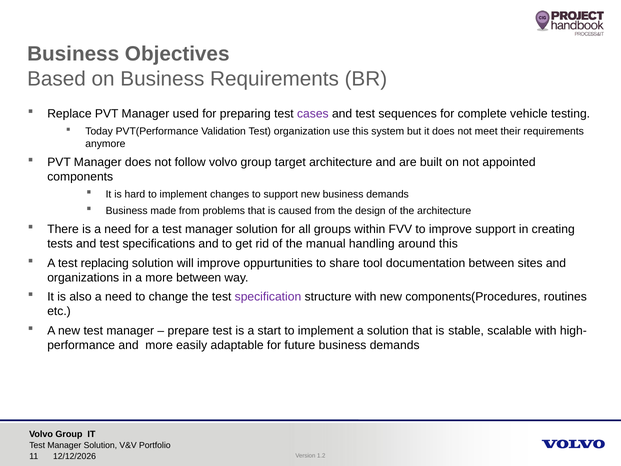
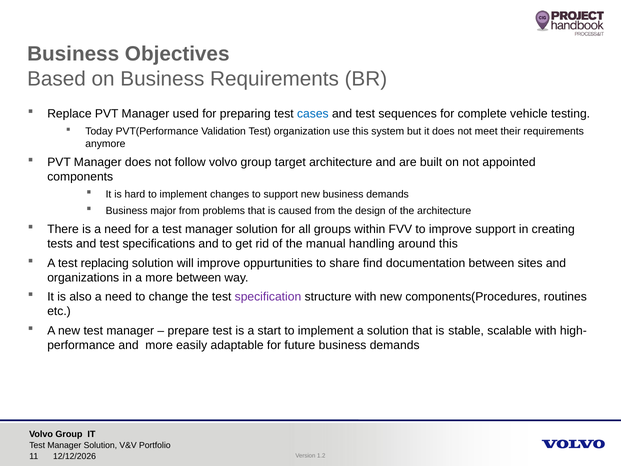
cases colour: purple -> blue
made: made -> major
tool: tool -> find
